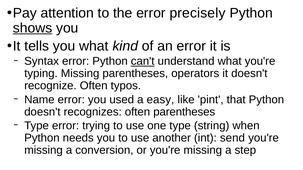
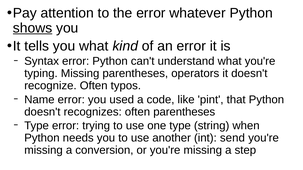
precisely: precisely -> whatever
can't underline: present -> none
easy: easy -> code
